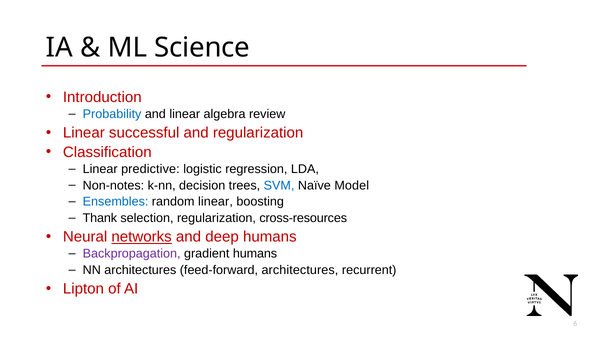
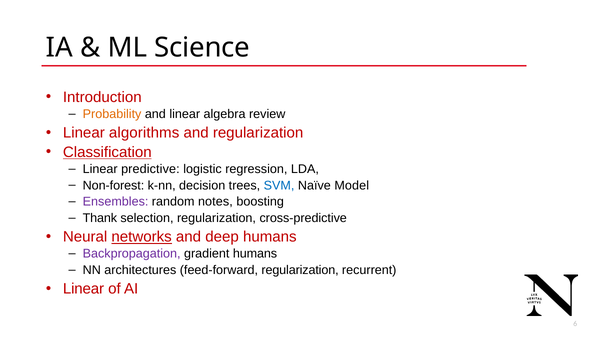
Probability colour: blue -> orange
successful: successful -> algorithms
Classification underline: none -> present
Non-notes: Non-notes -> Non-forest
Ensembles colour: blue -> purple
random linear: linear -> notes
cross-resources: cross-resources -> cross-predictive
feed-forward architectures: architectures -> regularization
Lipton at (83, 289): Lipton -> Linear
